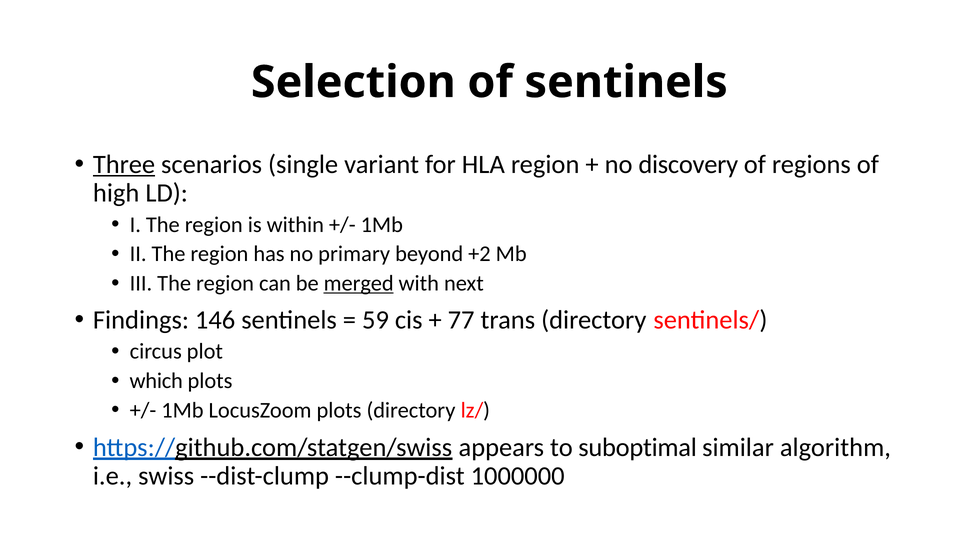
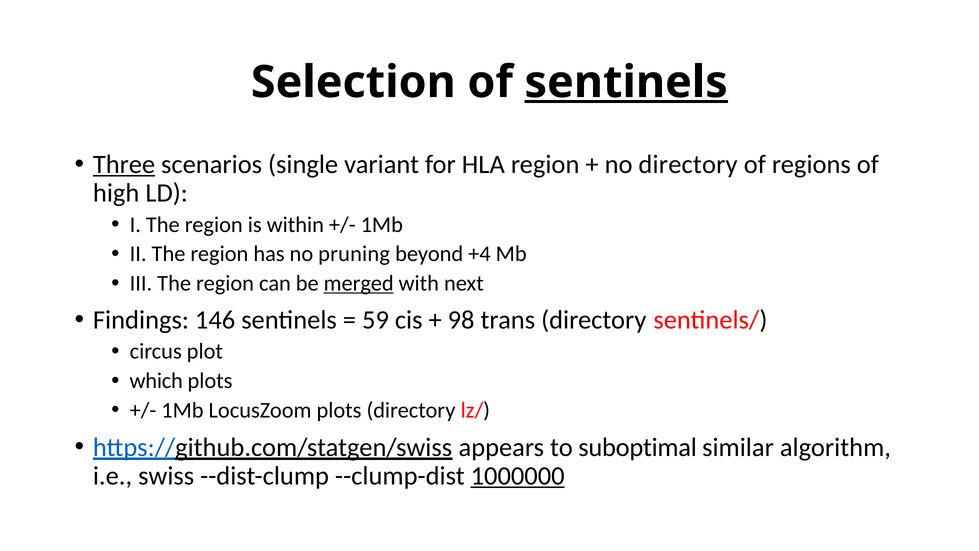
sentinels at (626, 82) underline: none -> present
no discovery: discovery -> directory
primary: primary -> pruning
+2: +2 -> +4
77: 77 -> 98
1000000 underline: none -> present
